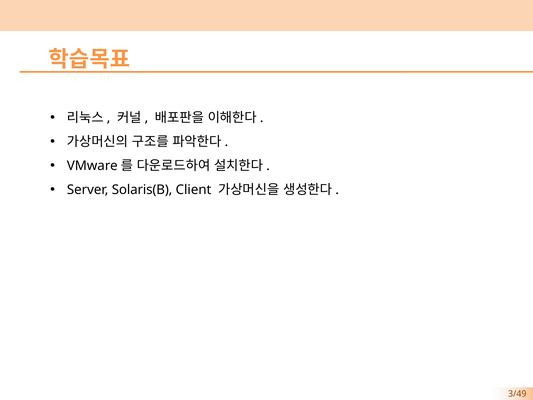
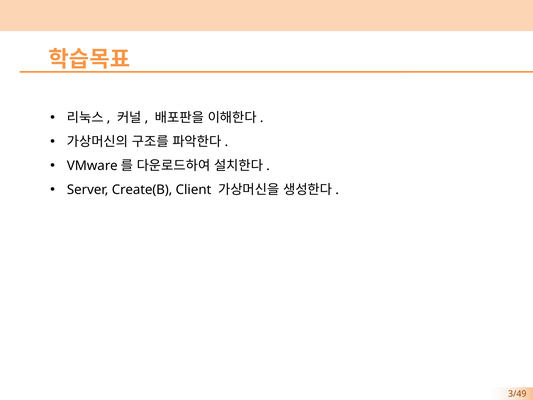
Solaris(B: Solaris(B -> Create(B
